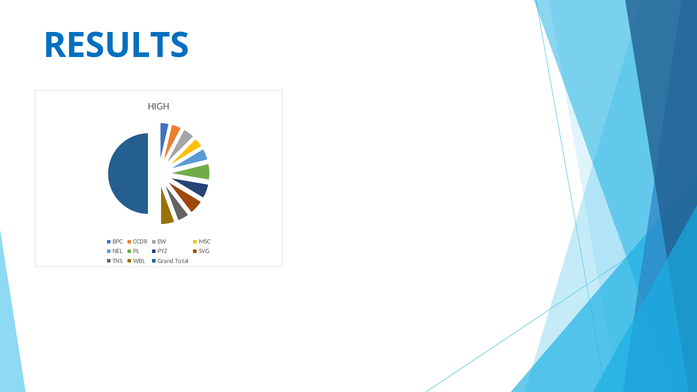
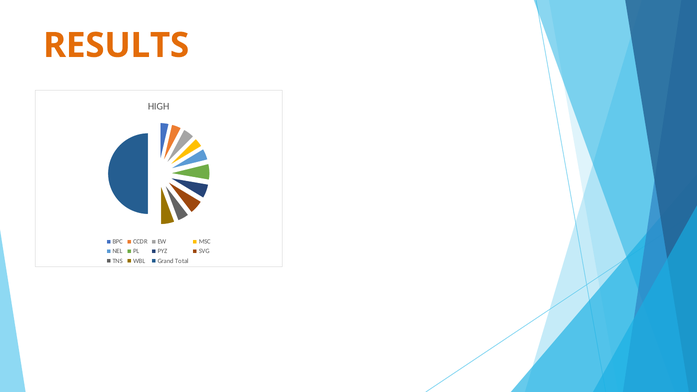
RESULTS colour: blue -> orange
